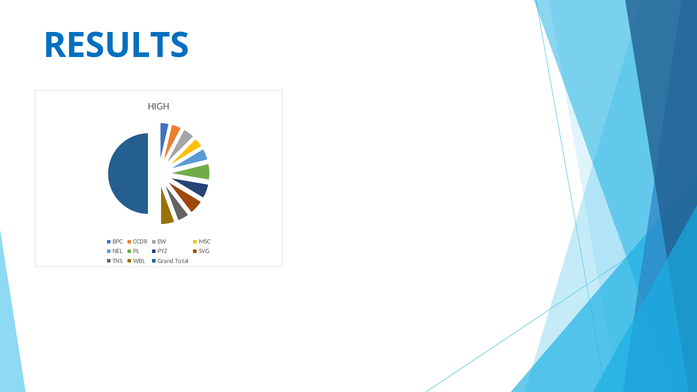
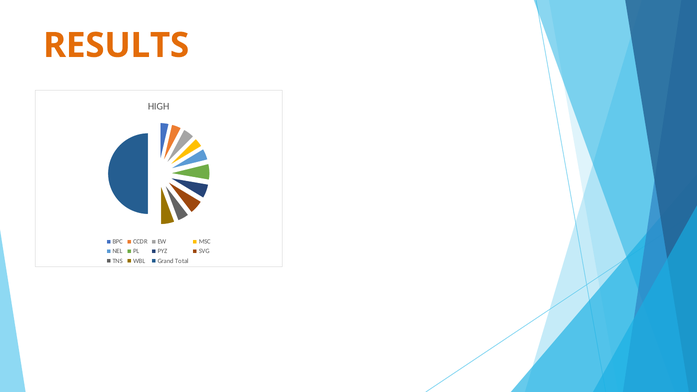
RESULTS colour: blue -> orange
